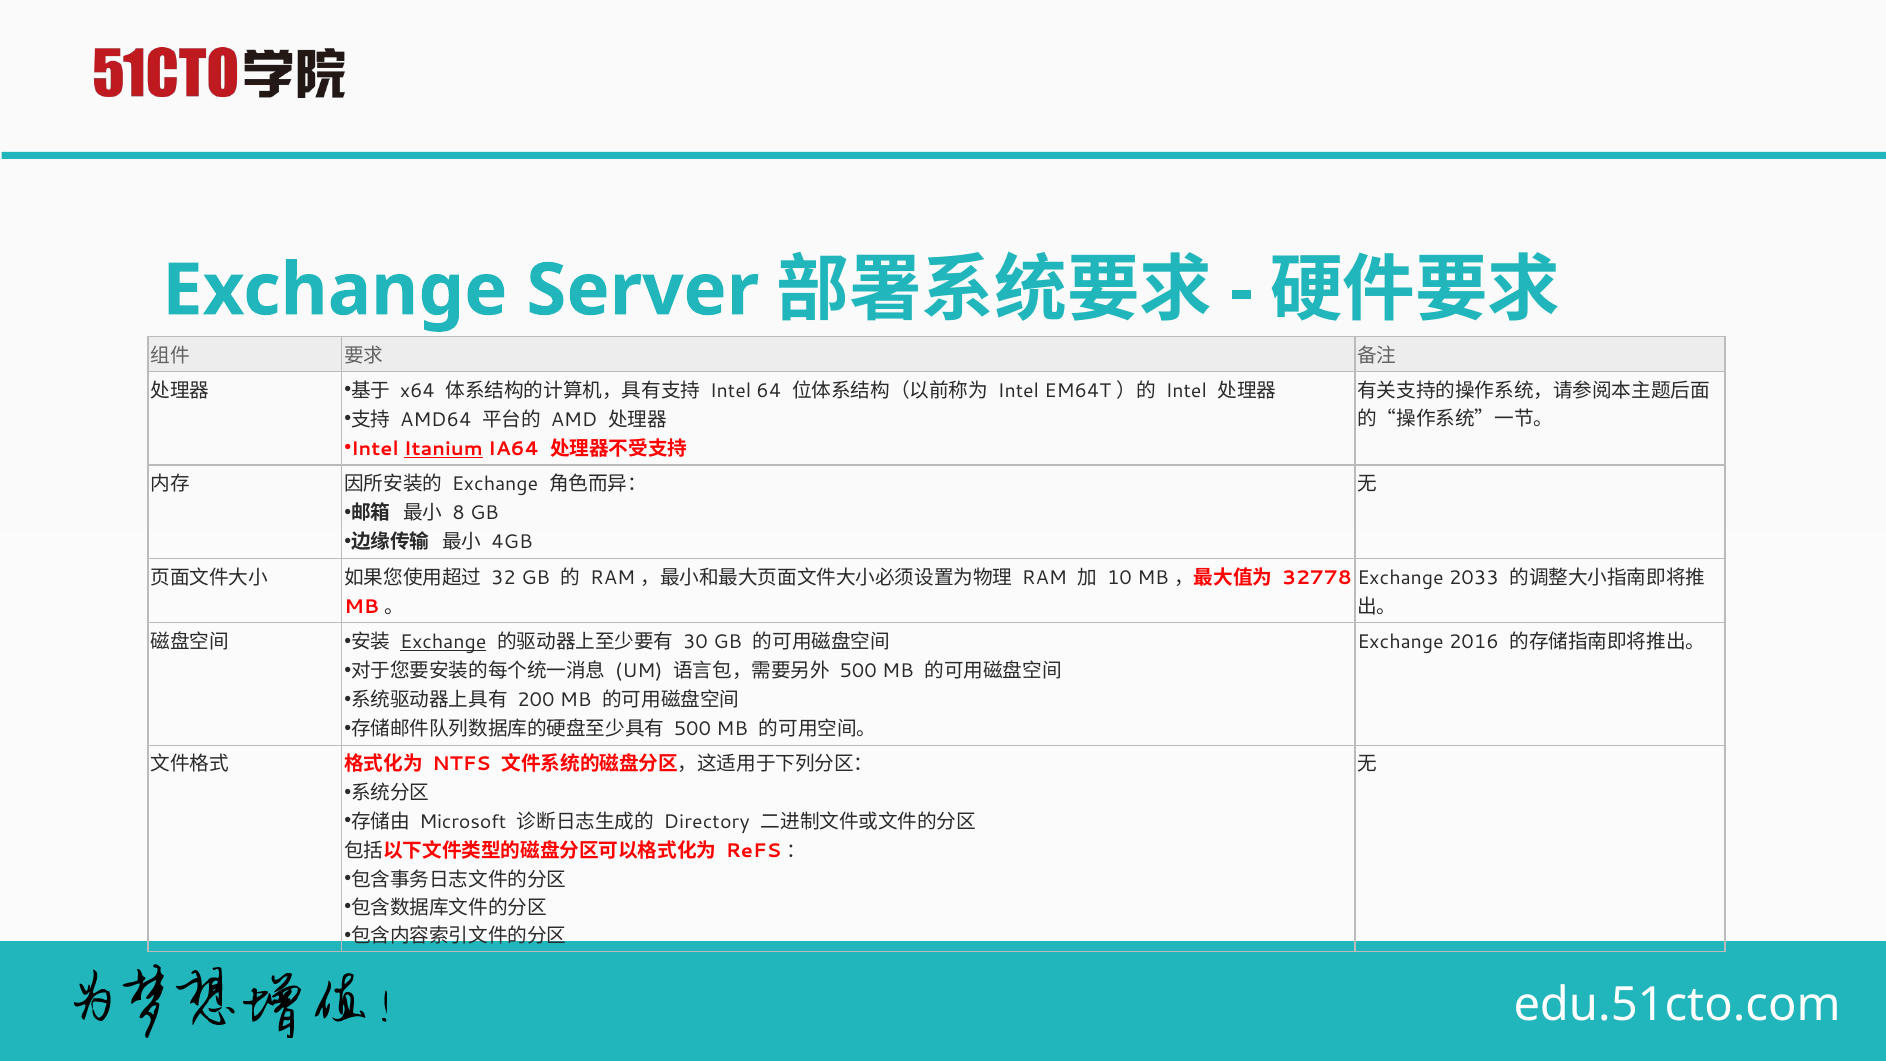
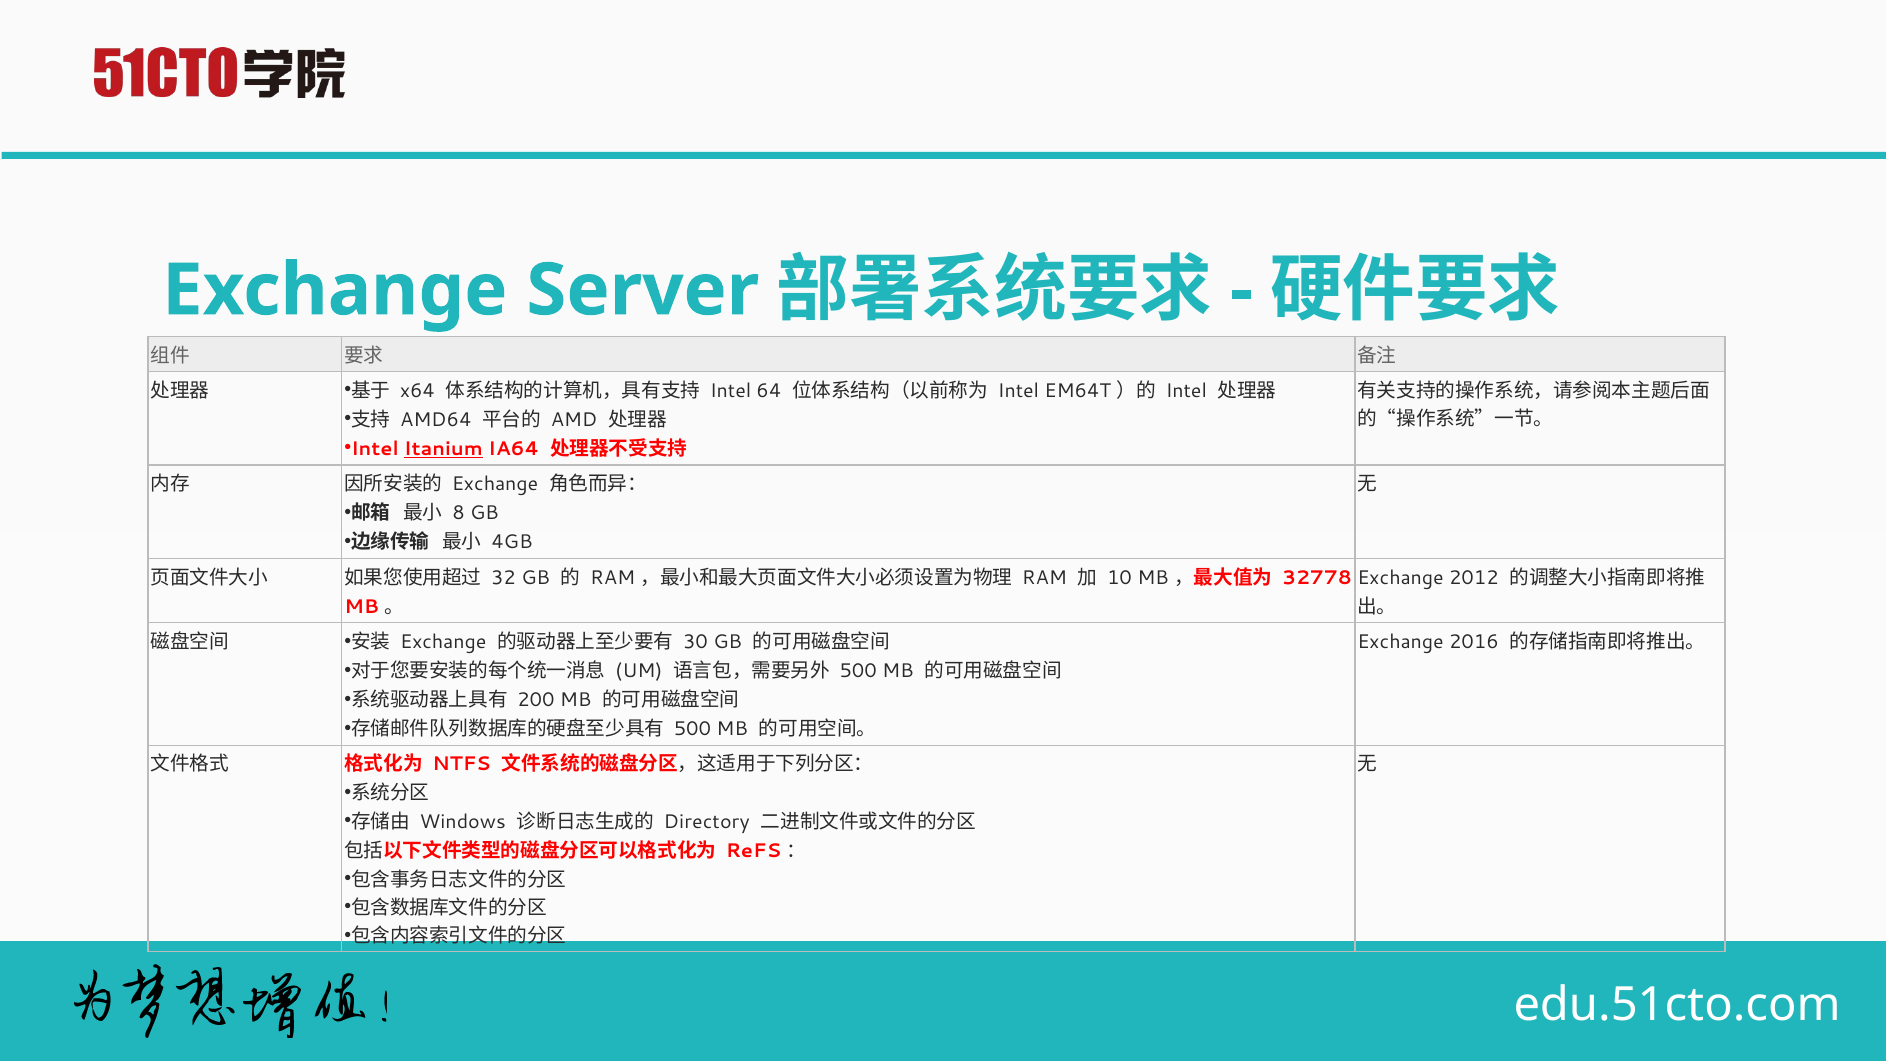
2033: 2033 -> 2012
Exchange at (443, 642) underline: present -> none
Microsoft: Microsoft -> Windows
